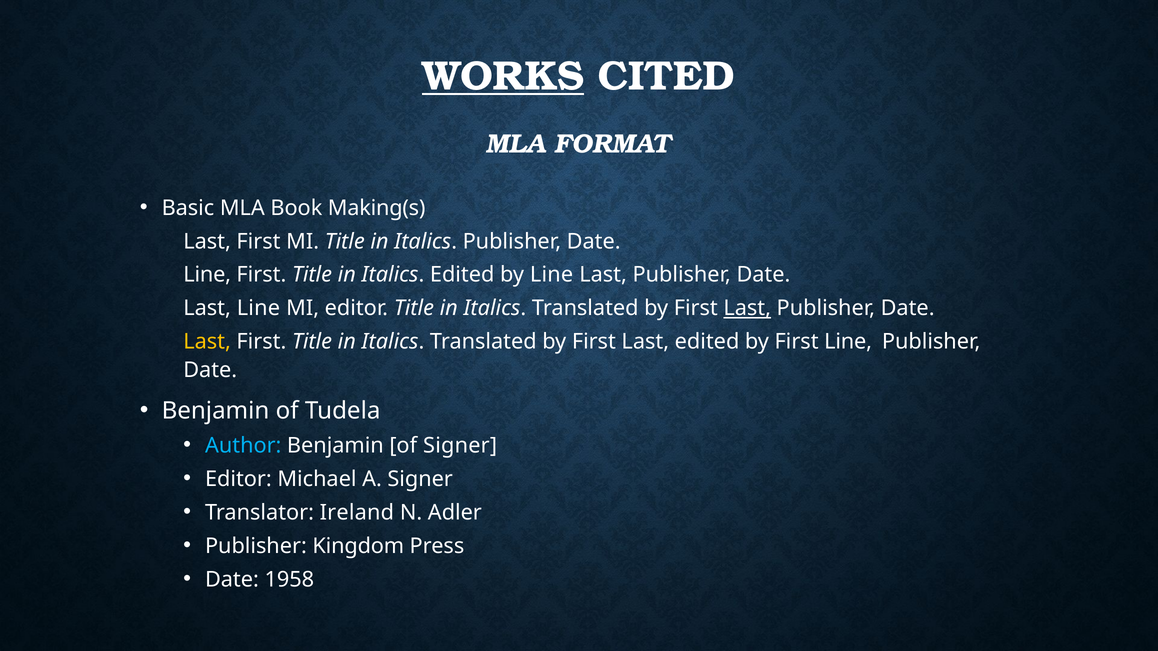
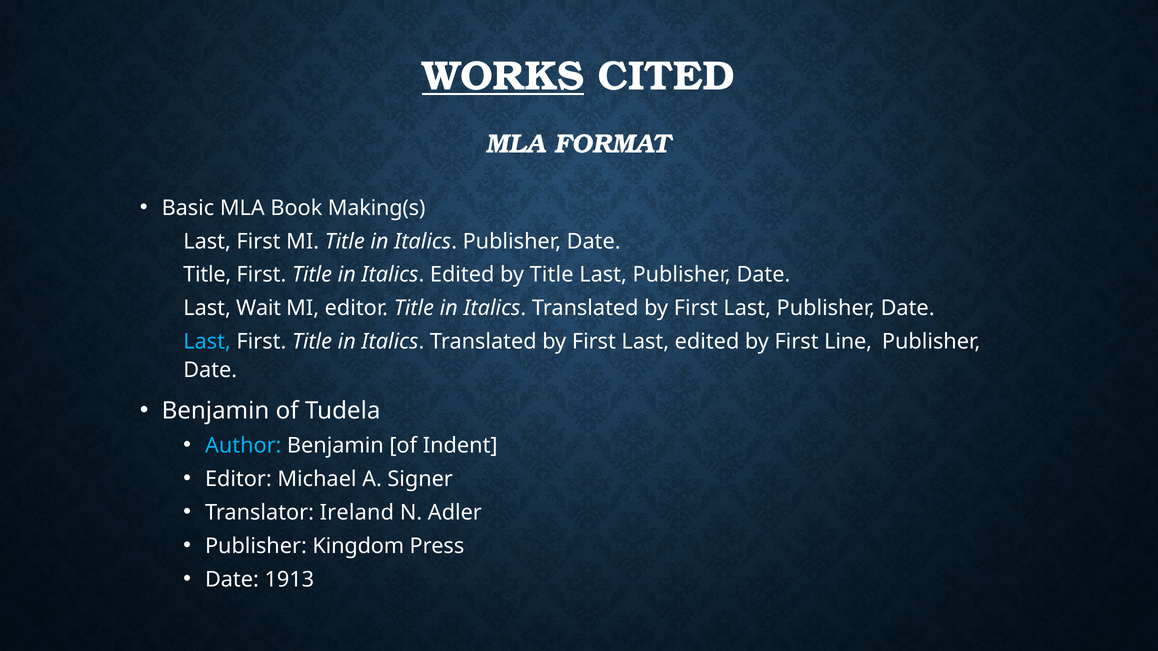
Line at (207, 275): Line -> Title
by Line: Line -> Title
Last Line: Line -> Wait
Last at (747, 309) underline: present -> none
Last at (207, 342) colour: yellow -> light blue
of Signer: Signer -> Indent
1958: 1958 -> 1913
